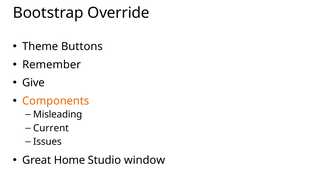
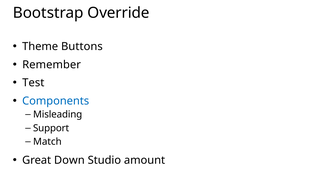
Give: Give -> Test
Components colour: orange -> blue
Current: Current -> Support
Issues: Issues -> Match
Home: Home -> Down
window: window -> amount
